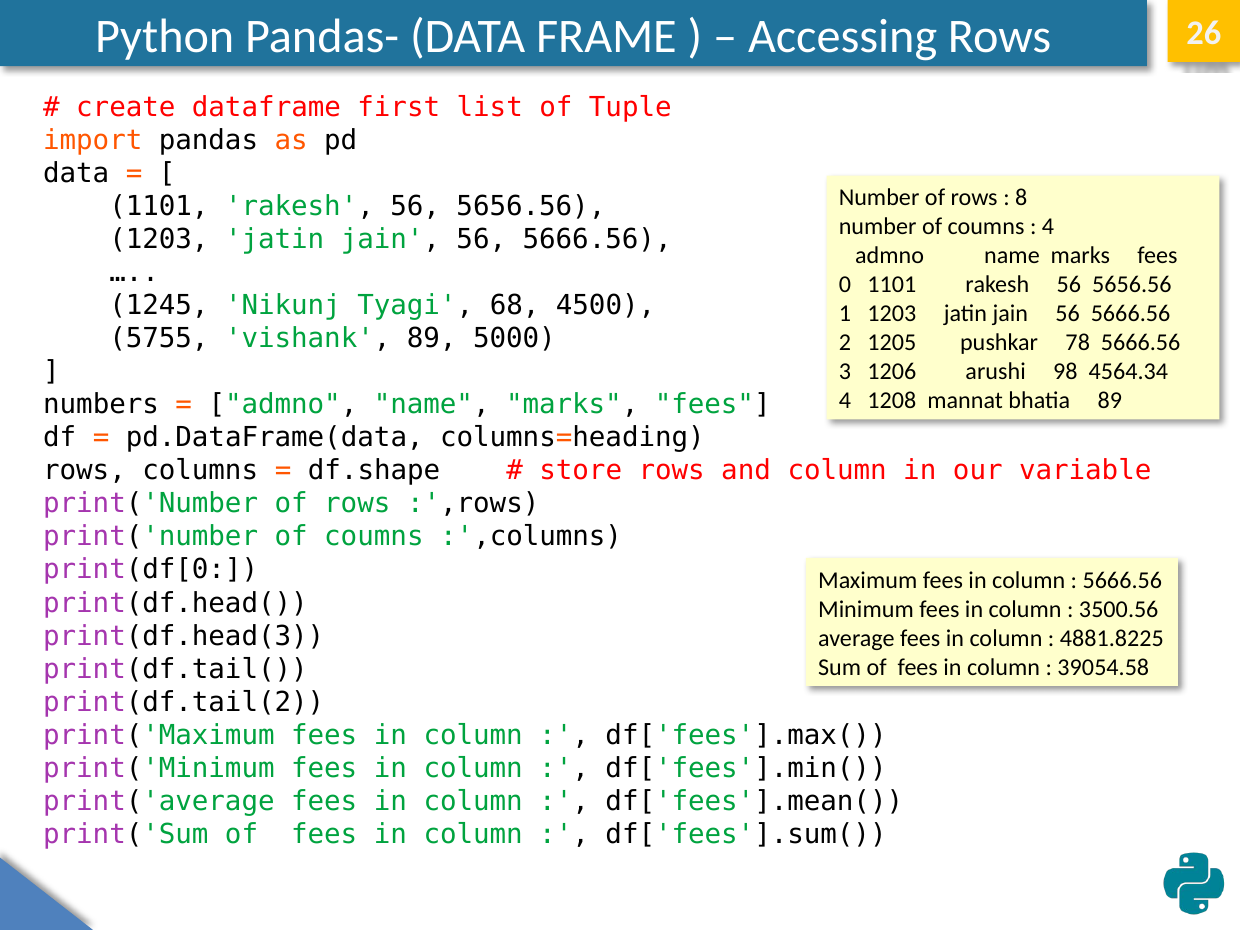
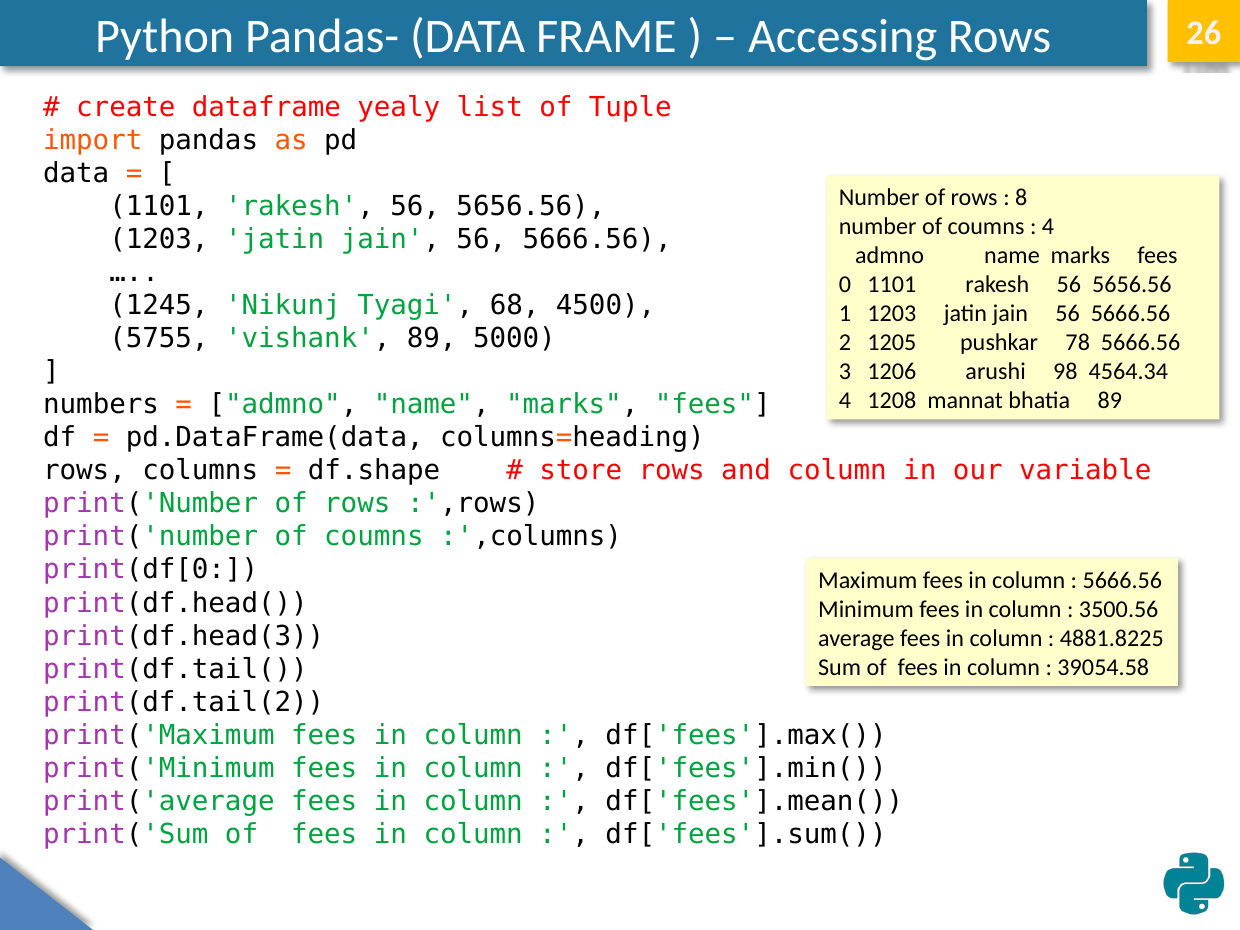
first: first -> yealy
